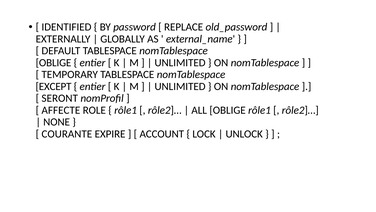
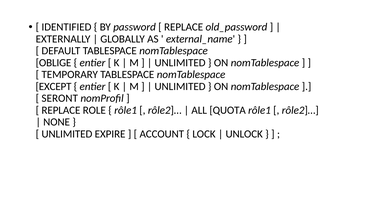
AFFECTE at (61, 110): AFFECTE -> REPLACE
ALL OBLIGE: OBLIGE -> QUOTA
COURANTE at (67, 134): COURANTE -> UNLIMITED
